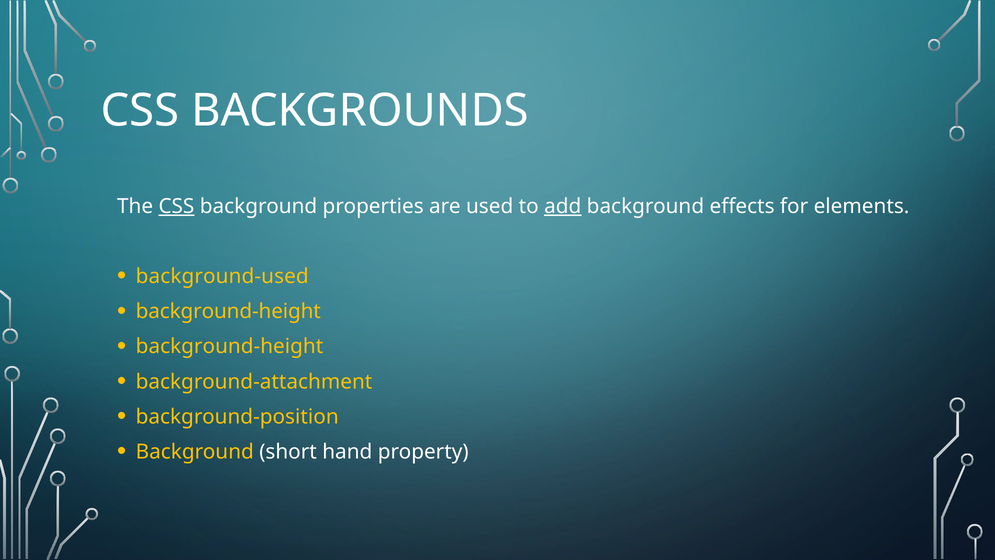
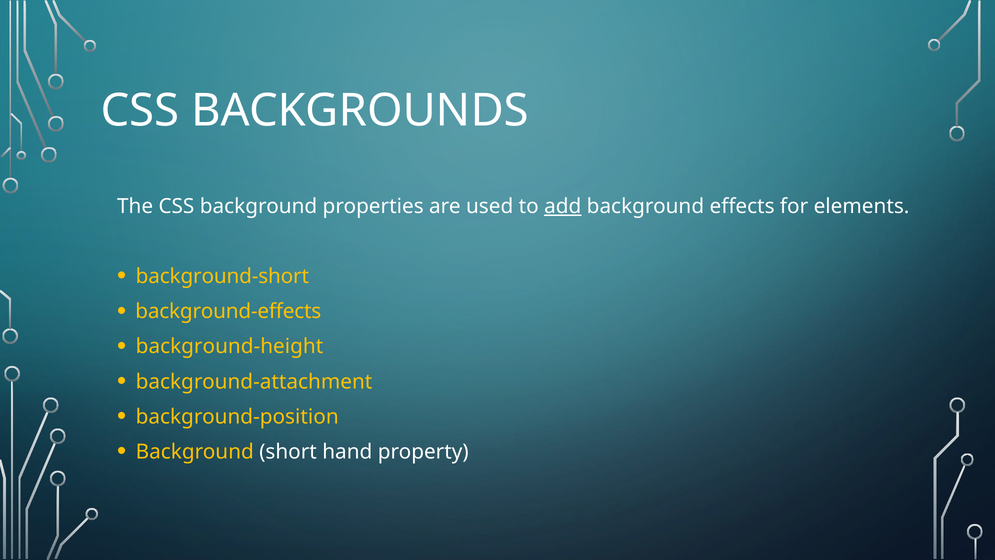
CSS at (176, 206) underline: present -> none
background-used: background-used -> background-short
background-height at (228, 311): background-height -> background-effects
